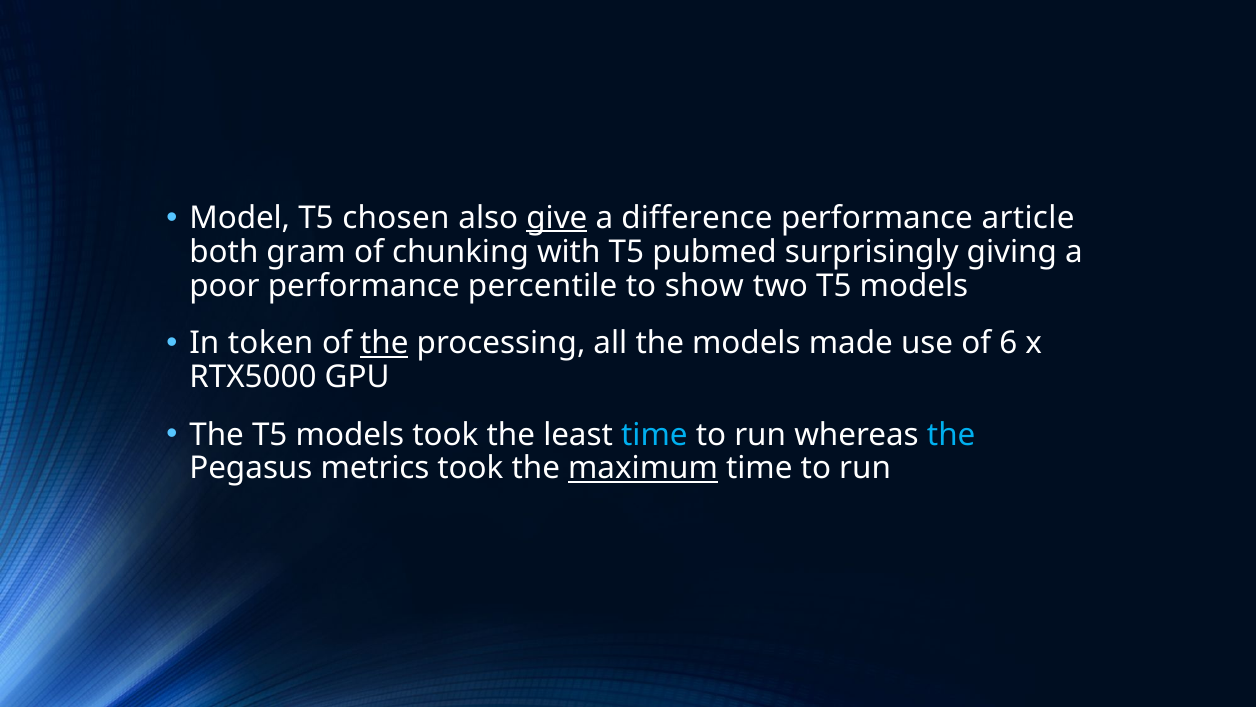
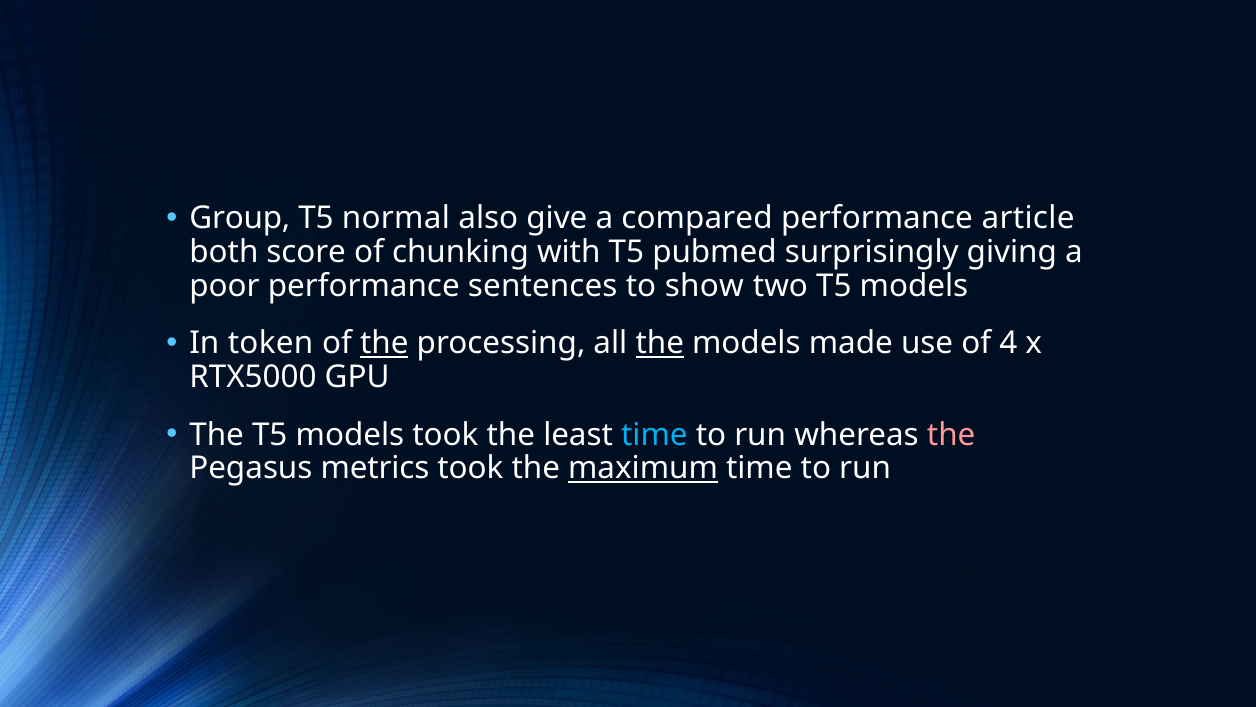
Model: Model -> Group
chosen: chosen -> normal
give underline: present -> none
difference: difference -> compared
gram: gram -> score
percentile: percentile -> sentences
the at (660, 343) underline: none -> present
6: 6 -> 4
the at (951, 434) colour: light blue -> pink
